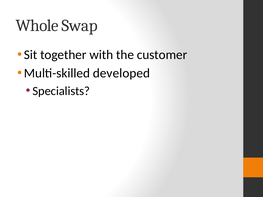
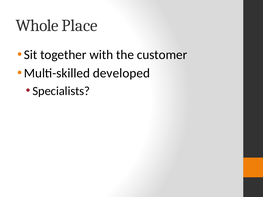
Swap: Swap -> Place
